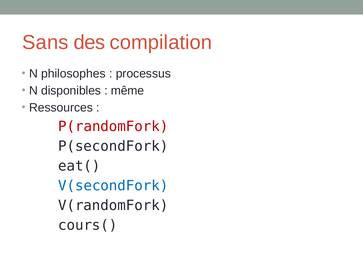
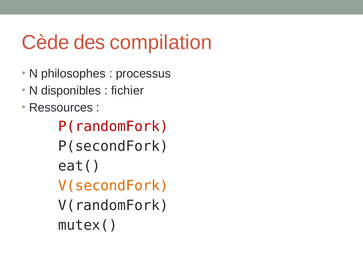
Sans: Sans -> Cède
même: même -> fichier
V(secondFork colour: blue -> orange
cours(: cours( -> mutex(
